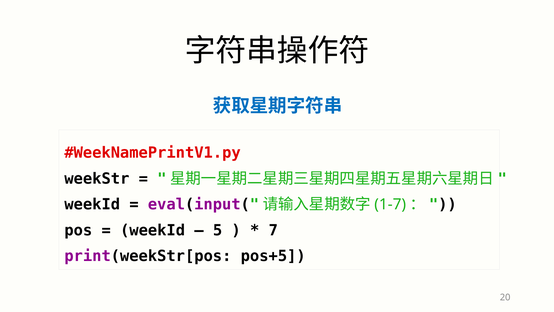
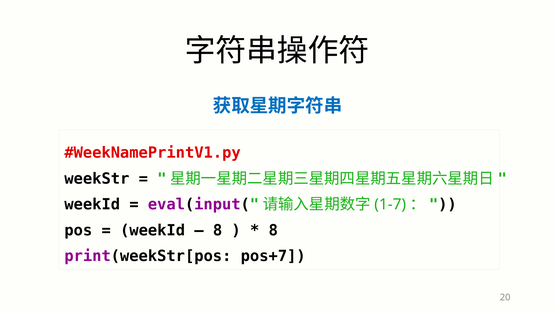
5 at (218, 230): 5 -> 8
7 at (273, 230): 7 -> 8
pos+5: pos+5 -> pos+7
